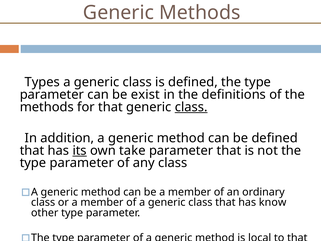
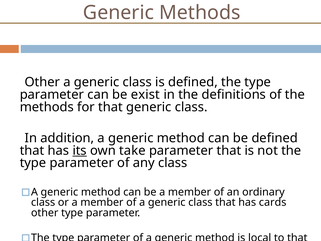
Types at (42, 82): Types -> Other
class at (191, 107) underline: present -> none
know: know -> cards
